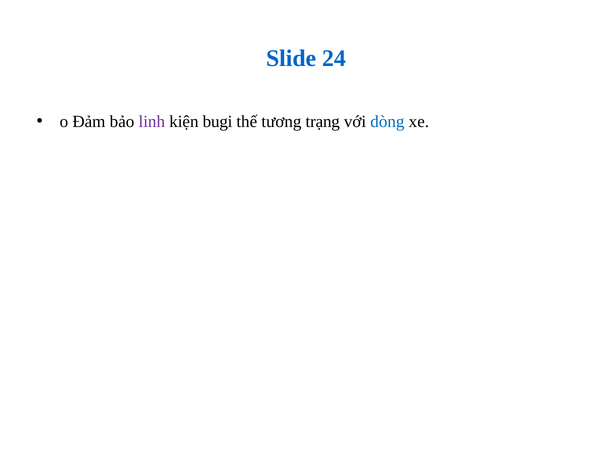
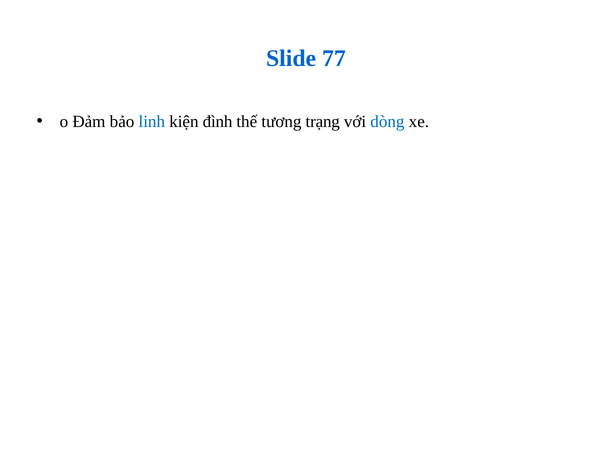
24: 24 -> 77
linh colour: purple -> blue
bugi: bugi -> đình
